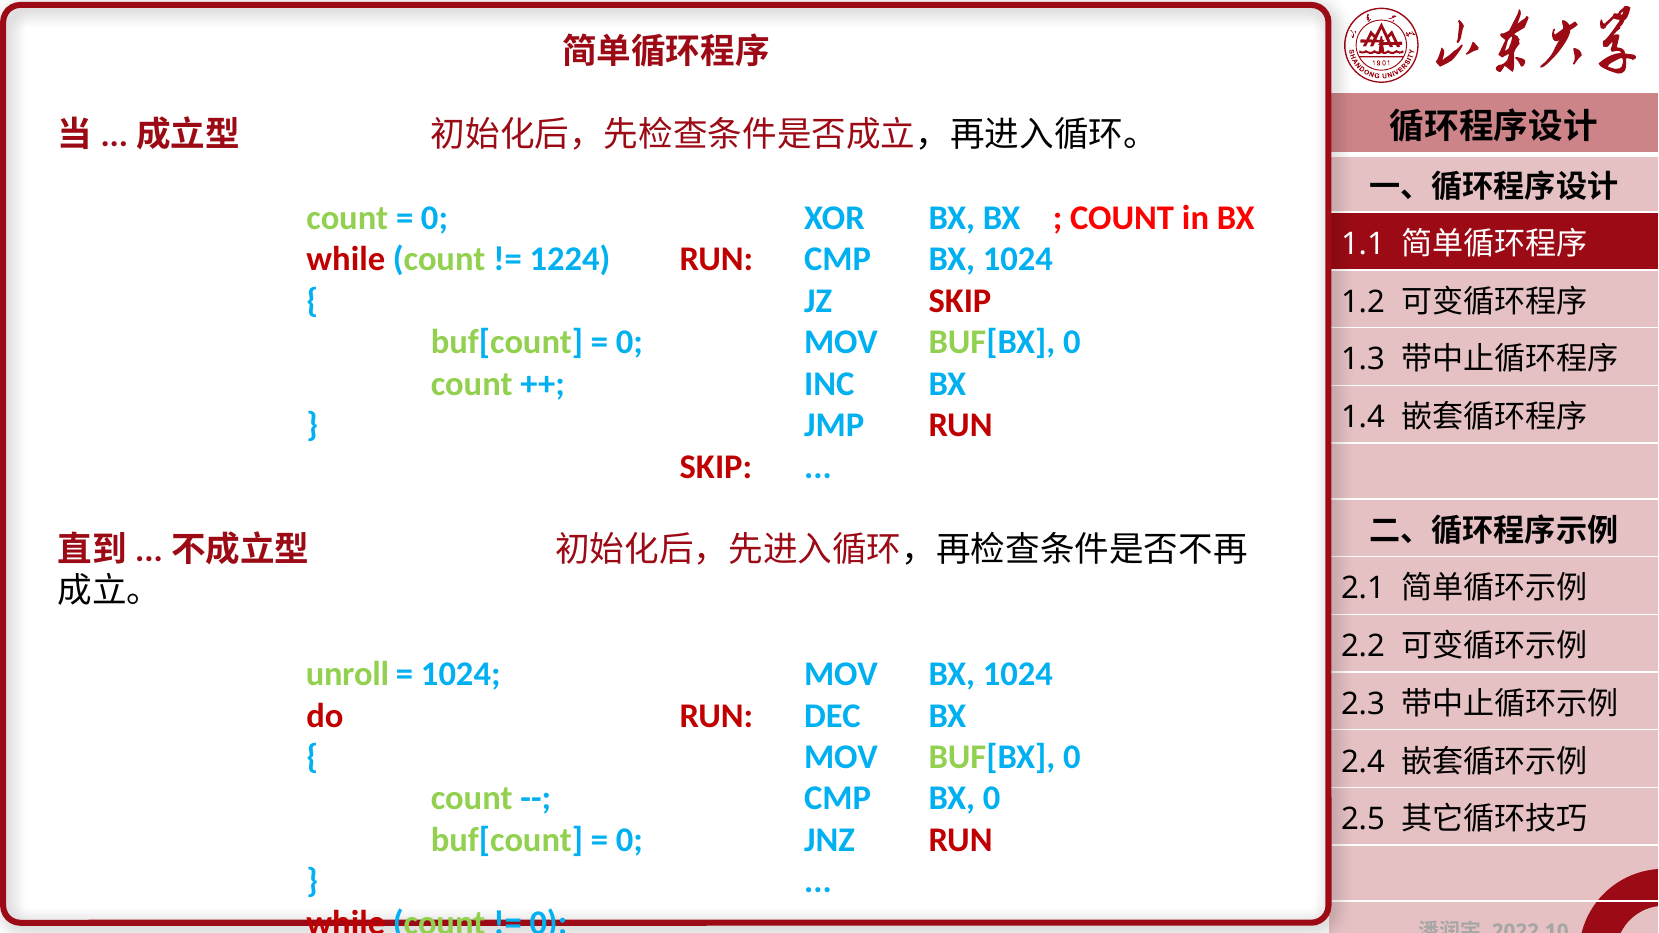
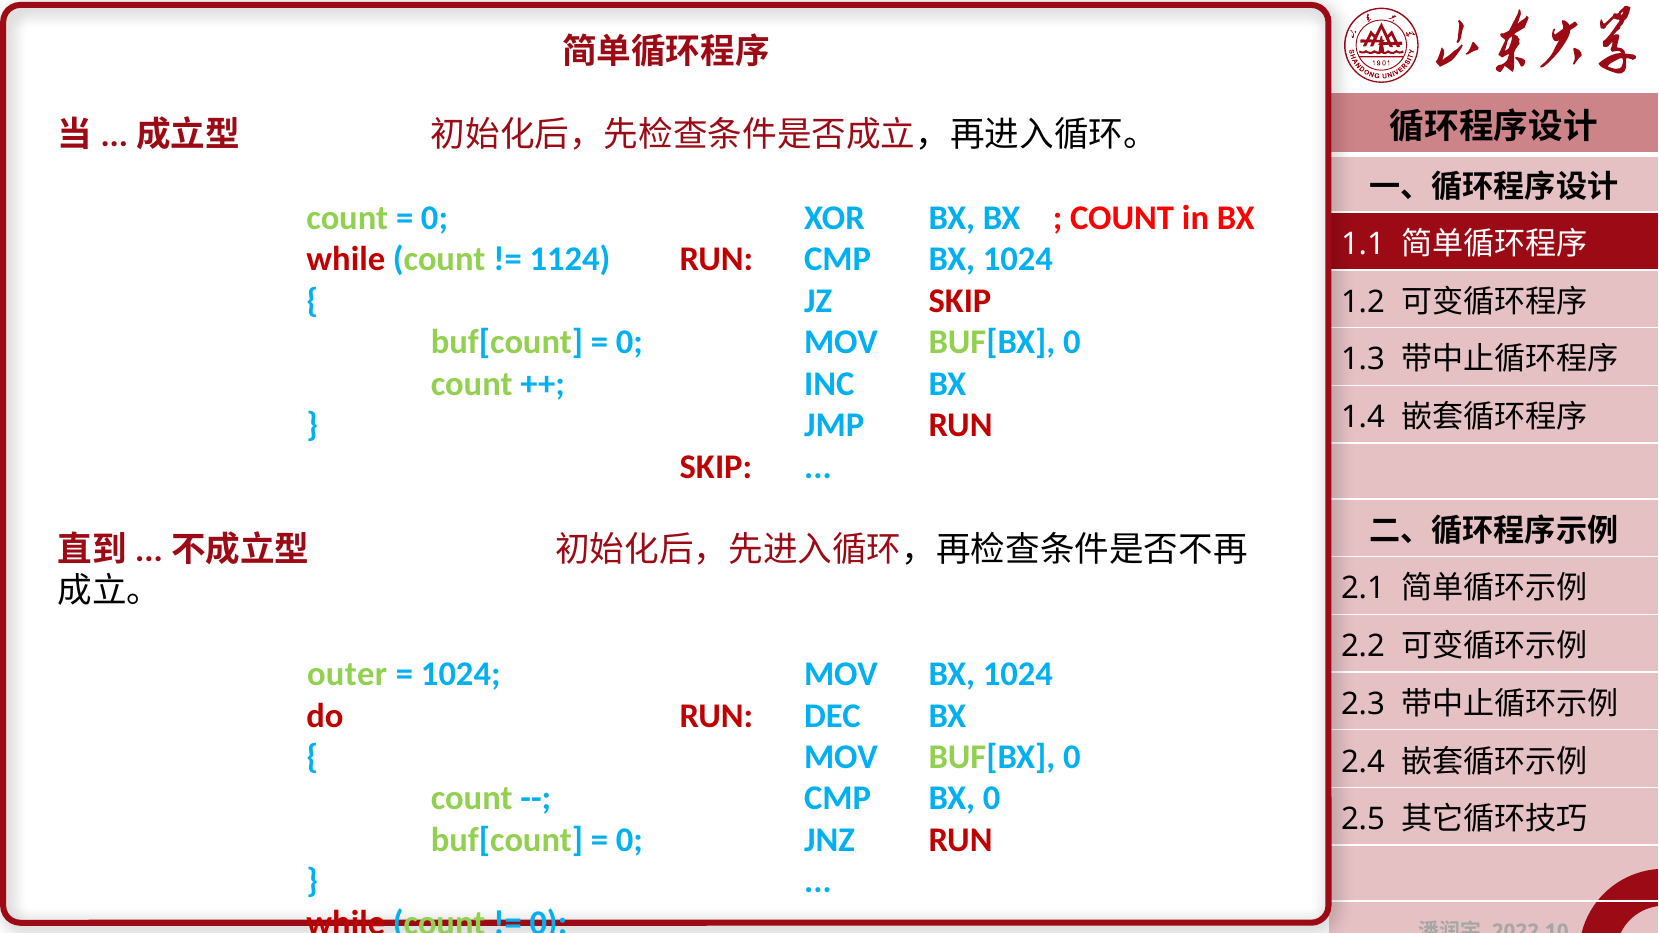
1224: 1224 -> 1124
unroll: unroll -> outer
